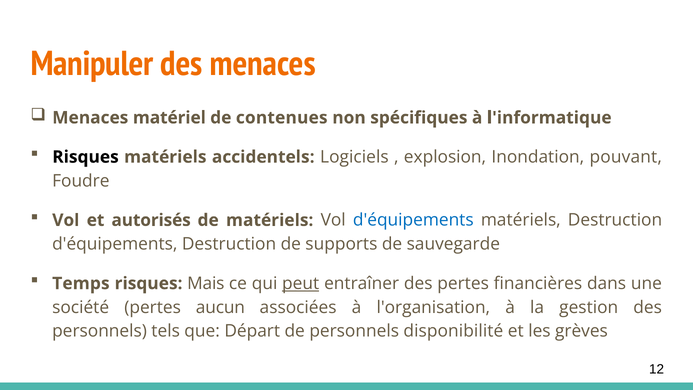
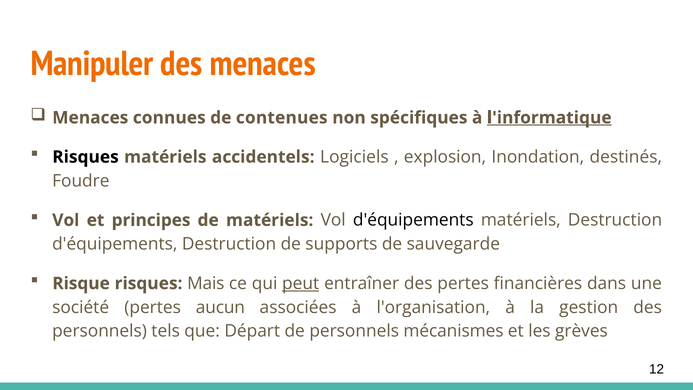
matériel: matériel -> connues
l'informatique underline: none -> present
pouvant: pouvant -> destinés
autorisés: autorisés -> principes
d'équipements at (413, 220) colour: blue -> black
Temps: Temps -> Risque
disponibilité: disponibilité -> mécanismes
